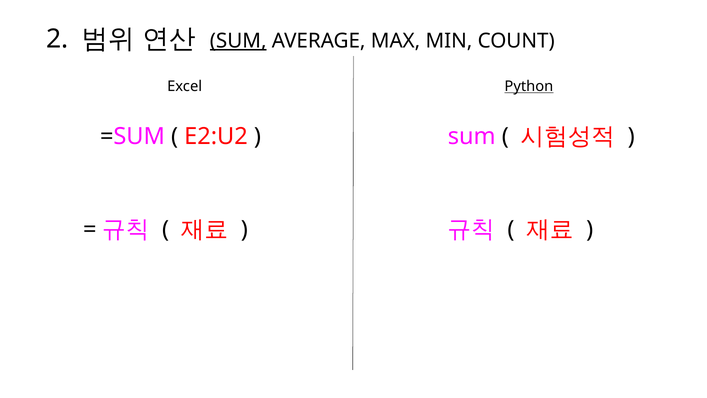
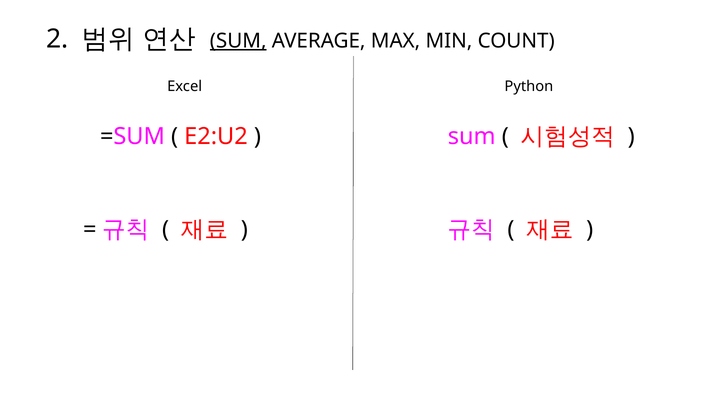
Python underline: present -> none
